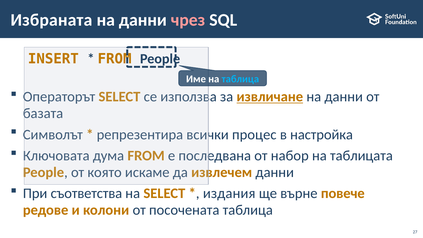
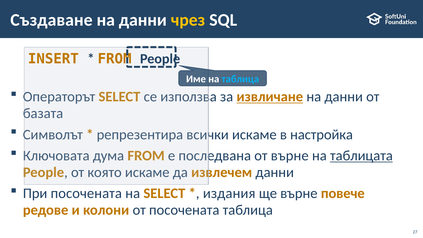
Избраната: Избраната -> Създаване
чрез colour: pink -> yellow
процес at (254, 135): процес -> искаме
от набор: набор -> върне
таблицата underline: none -> present
При съответства: съответства -> посочената
